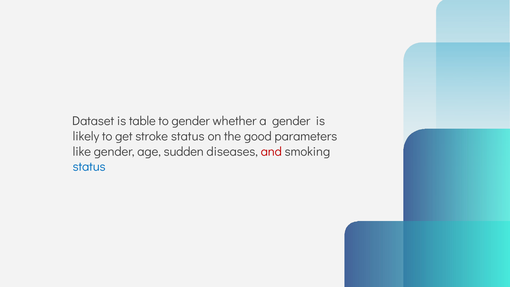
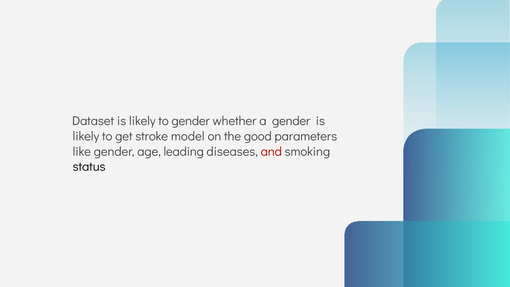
Dataset is table: table -> likely
stroke status: status -> model
sudden: sudden -> leading
status at (89, 167) colour: blue -> black
